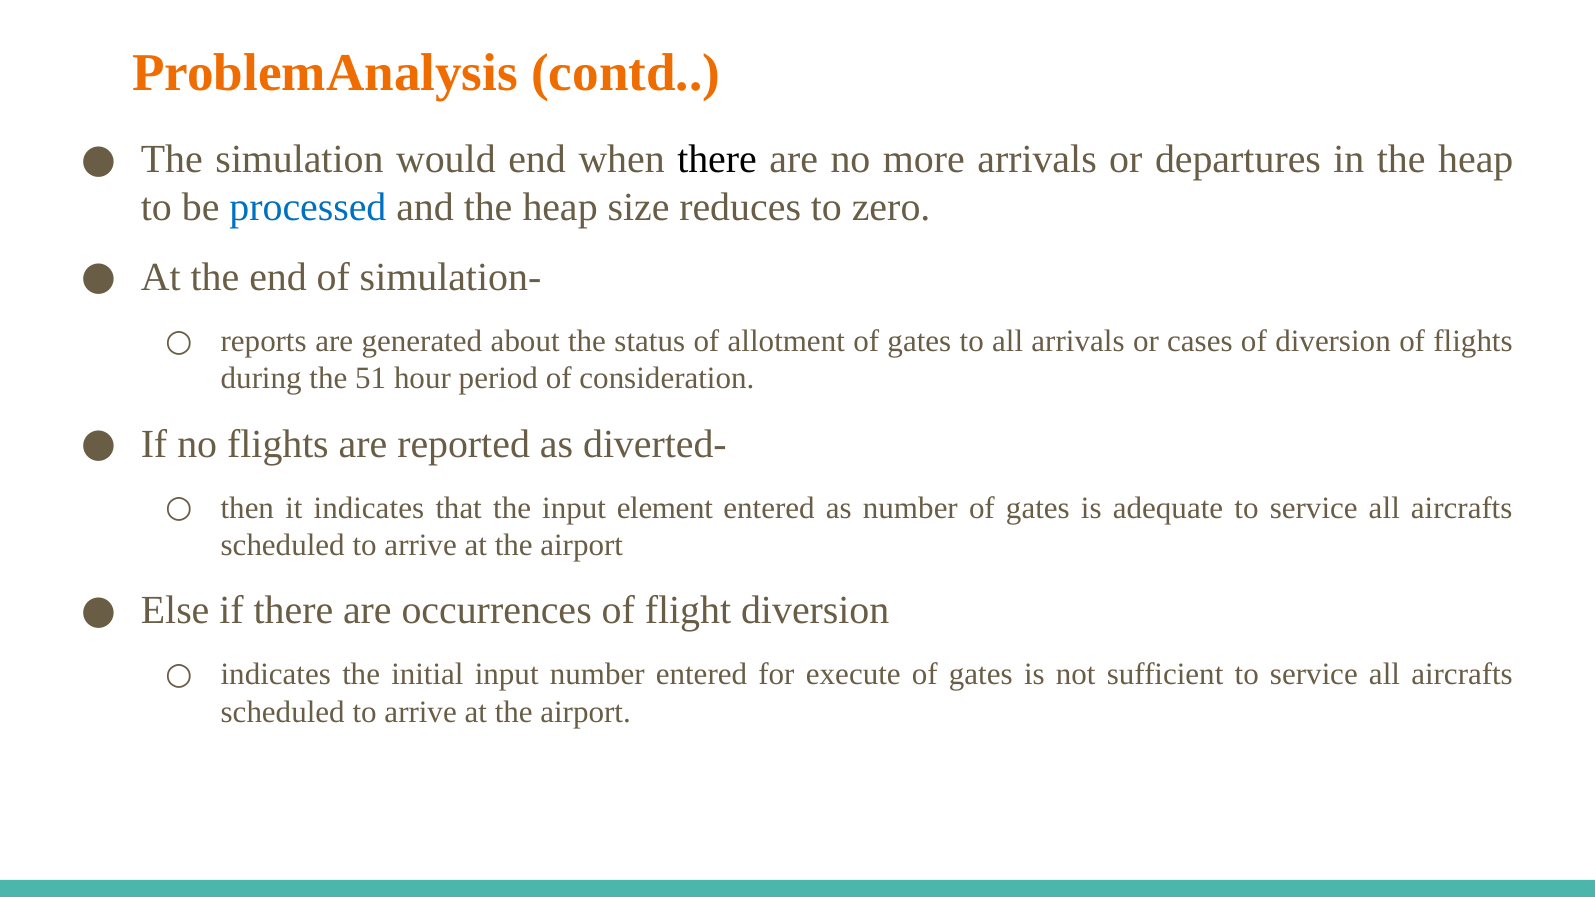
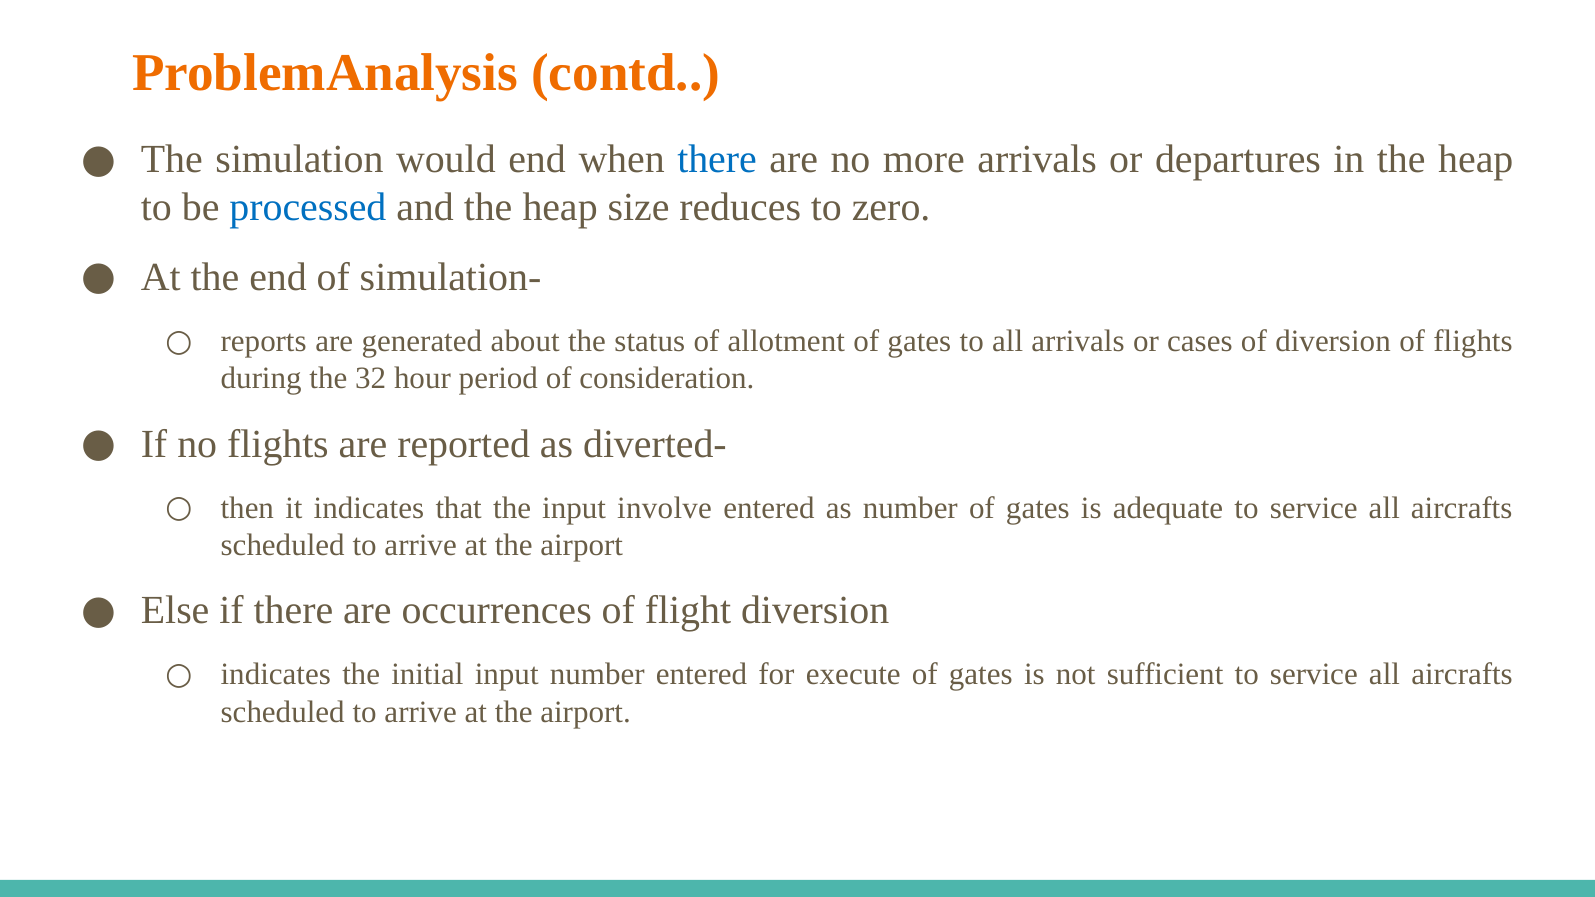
there at (717, 160) colour: black -> blue
51: 51 -> 32
element: element -> involve
